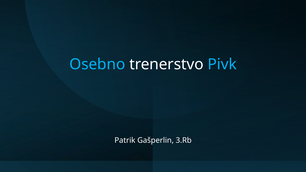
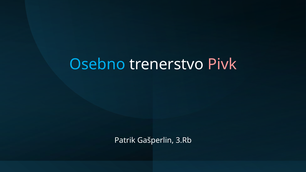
Pivk colour: light blue -> pink
